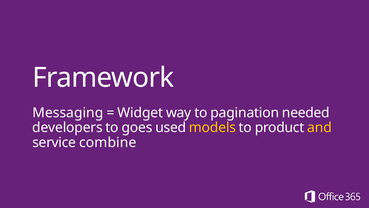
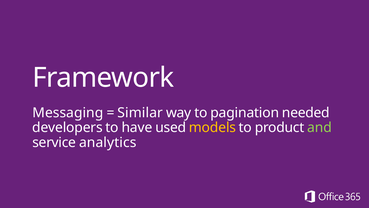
Widget: Widget -> Similar
goes: goes -> have
and colour: yellow -> light green
combine: combine -> analytics
